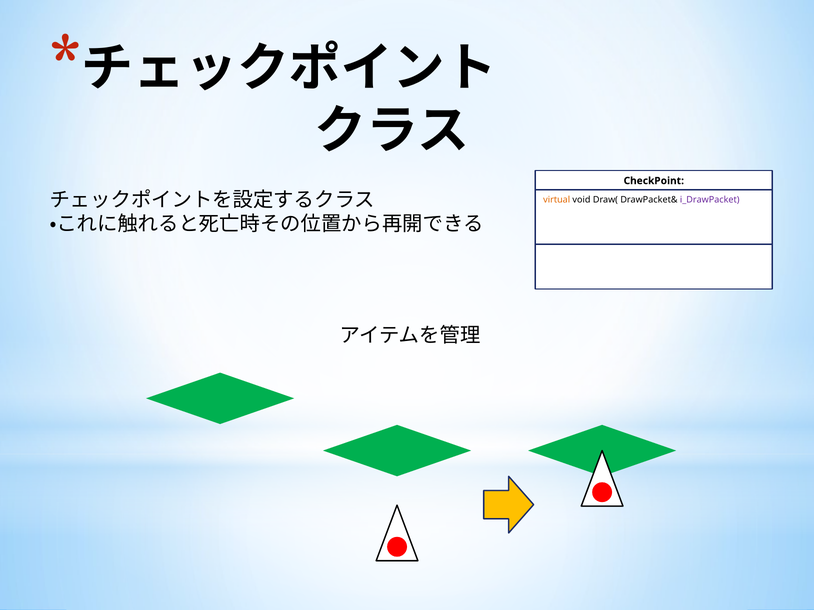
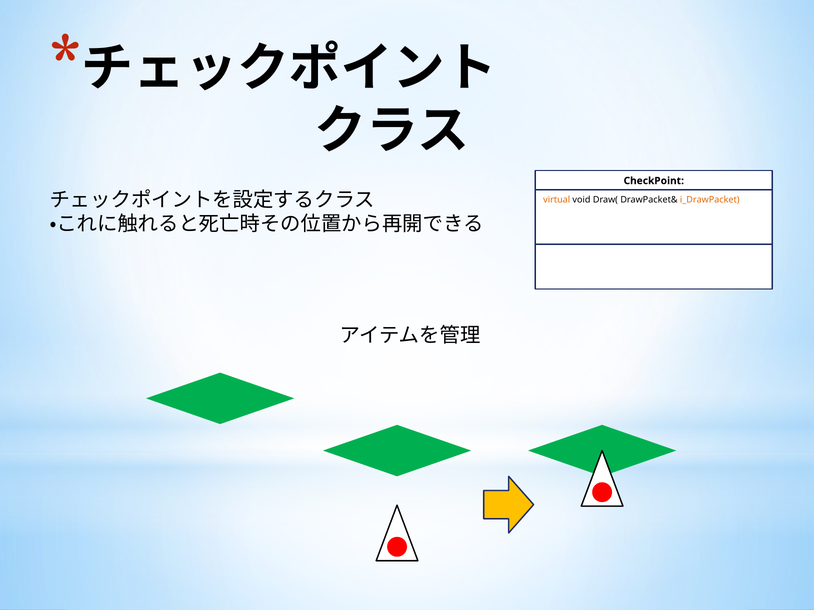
i_DrawPacket colour: purple -> orange
